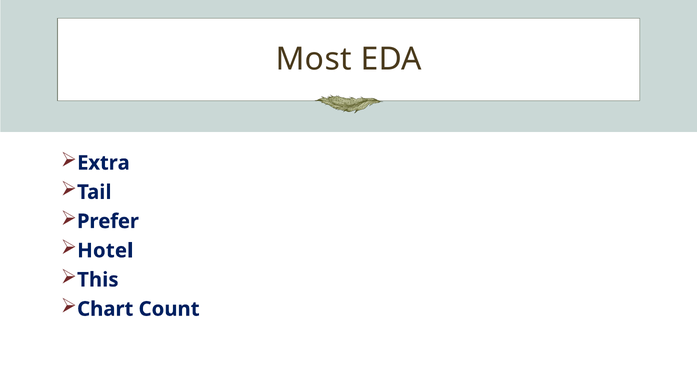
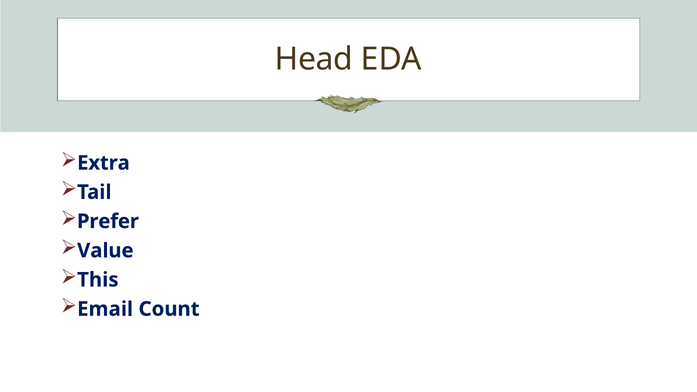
Most: Most -> Head
Hotel: Hotel -> Value
Chart: Chart -> Email
